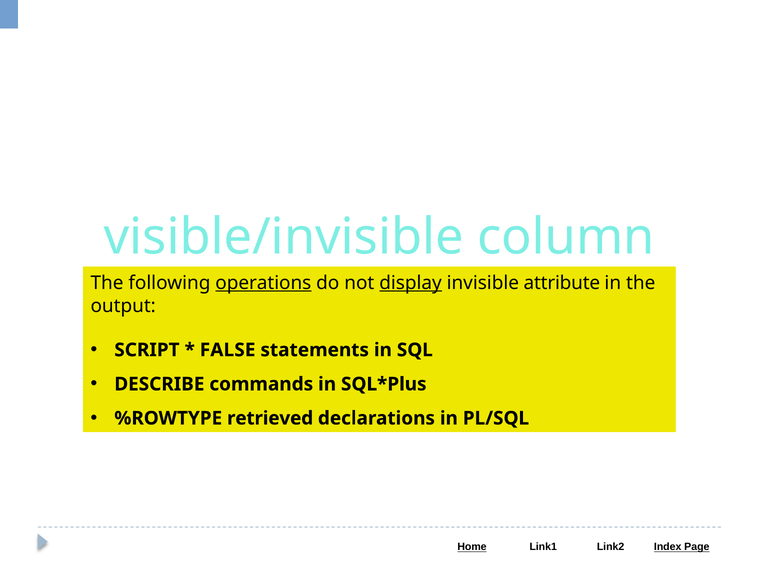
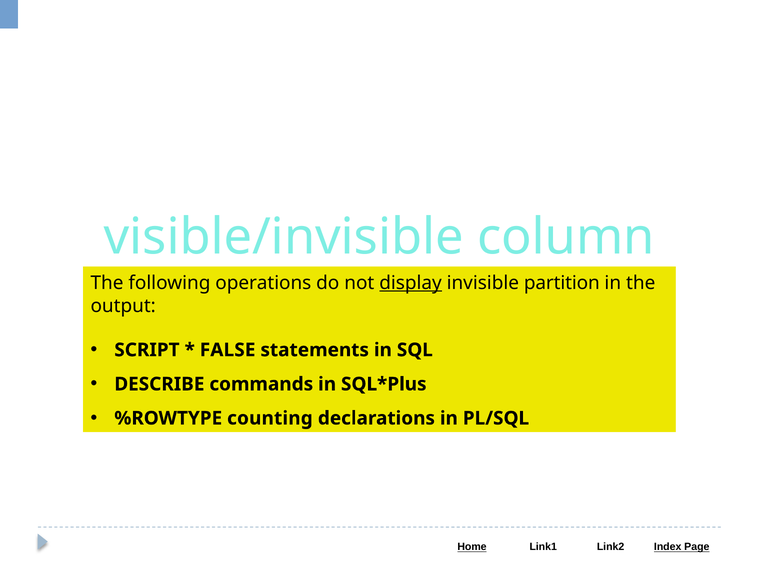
operations underline: present -> none
attribute: attribute -> partition
retrieved: retrieved -> counting
